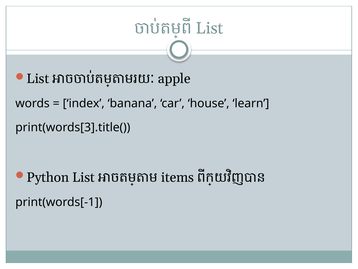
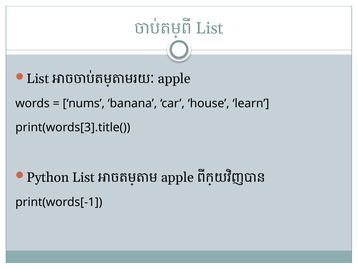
index: index -> nums
items at (178, 177): items -> apple
